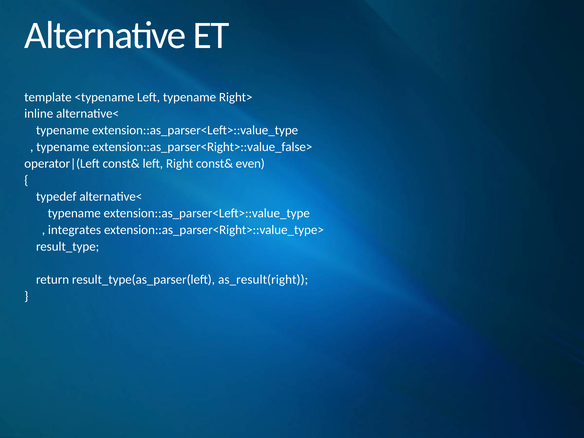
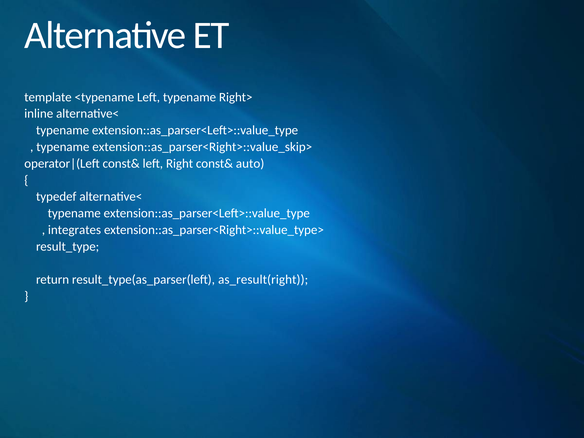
extension::as_parser<Right>::value_false>: extension::as_parser<Right>::value_false> -> extension::as_parser<Right>::value_skip>
even: even -> auto
